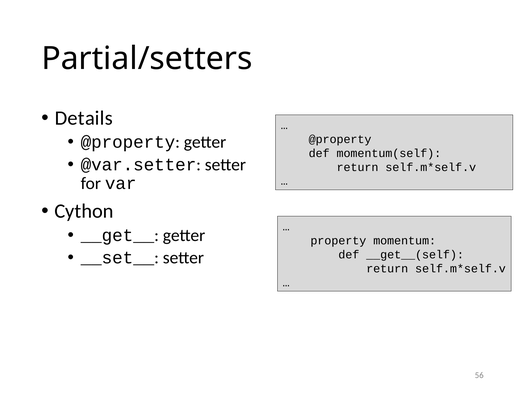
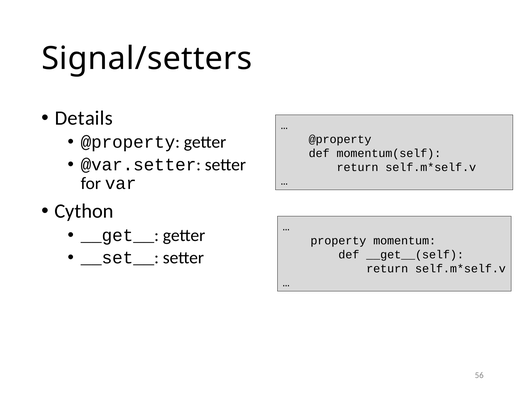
Partial/setters: Partial/setters -> Signal/setters
